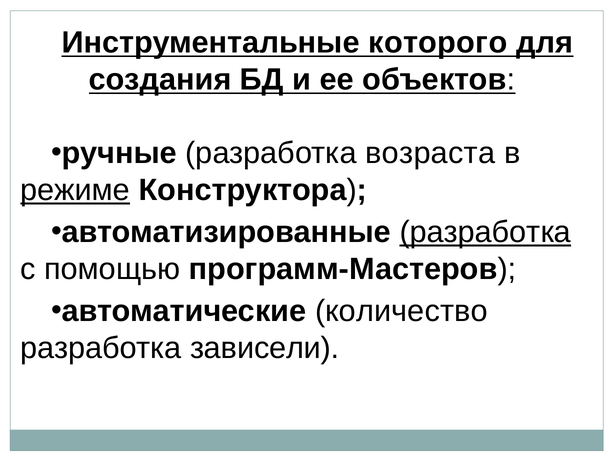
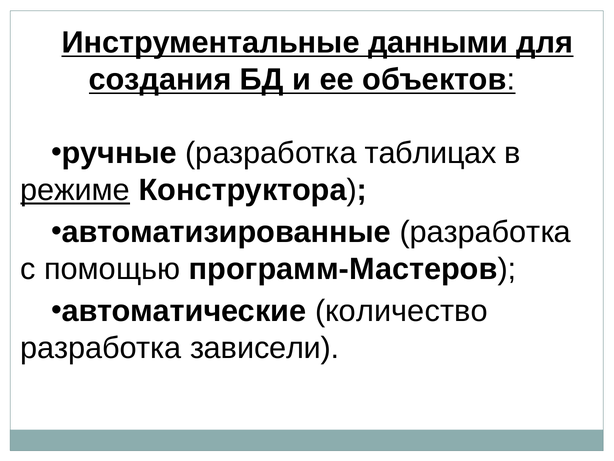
которого: которого -> данными
возраста: возраста -> таблицах
разработка at (485, 232) underline: present -> none
